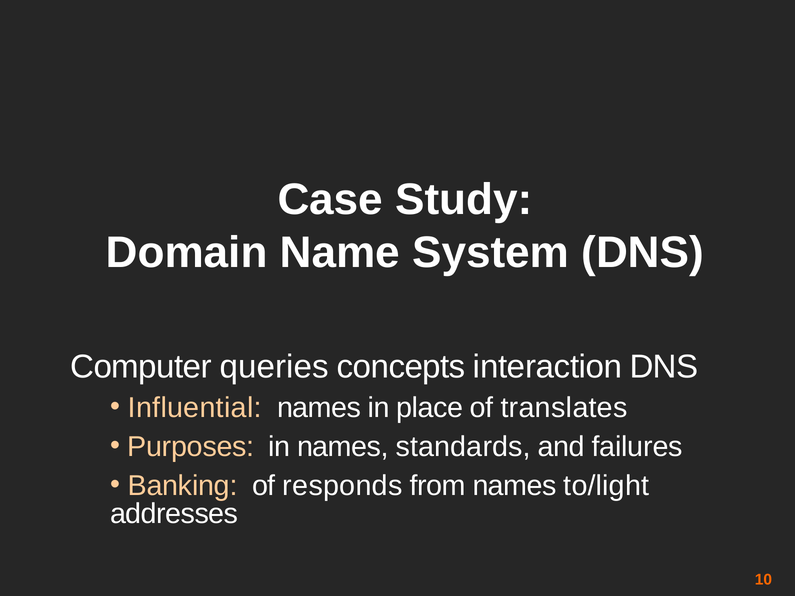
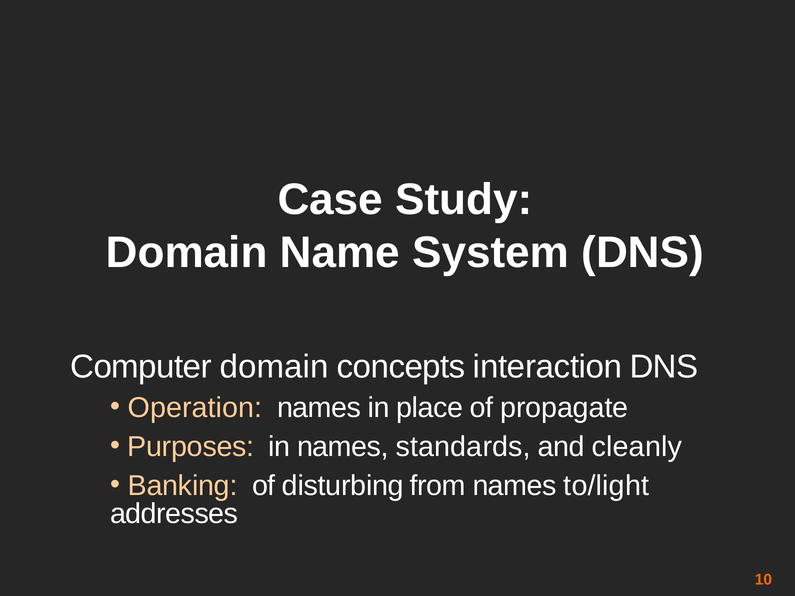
Computer queries: queries -> domain
Influential: Influential -> Operation
translates: translates -> propagate
failures: failures -> cleanly
responds: responds -> disturbing
